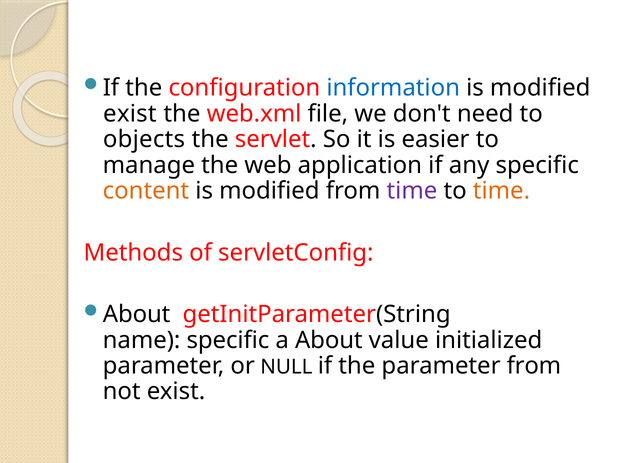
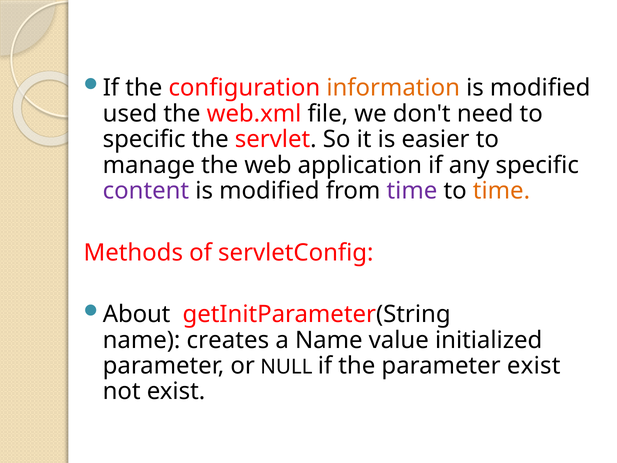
information colour: blue -> orange
exist at (130, 114): exist -> used
objects at (144, 139): objects -> specific
content colour: orange -> purple
name specific: specific -> creates
a About: About -> Name
parameter from: from -> exist
